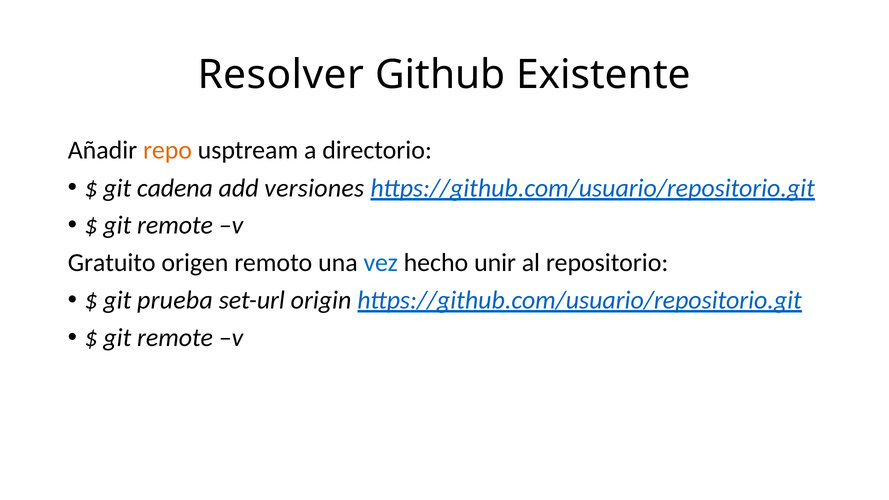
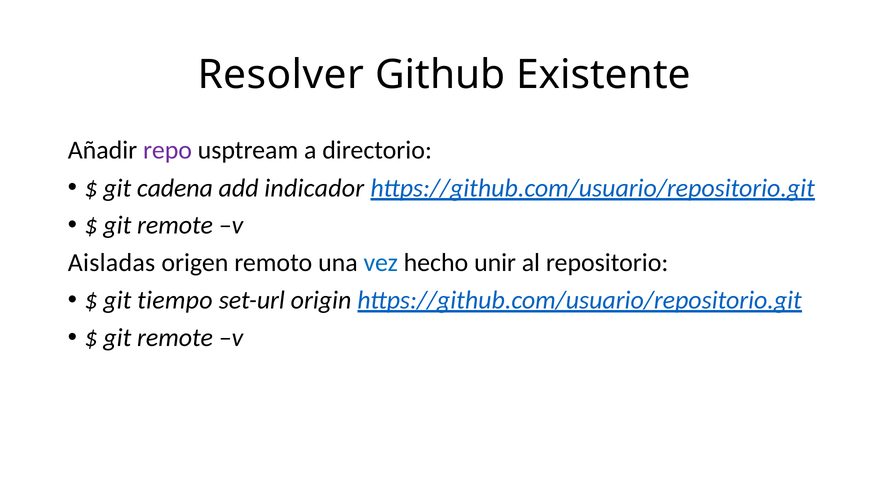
repo colour: orange -> purple
versiones: versiones -> indicador
Gratuito: Gratuito -> Aisladas
prueba: prueba -> tiempo
